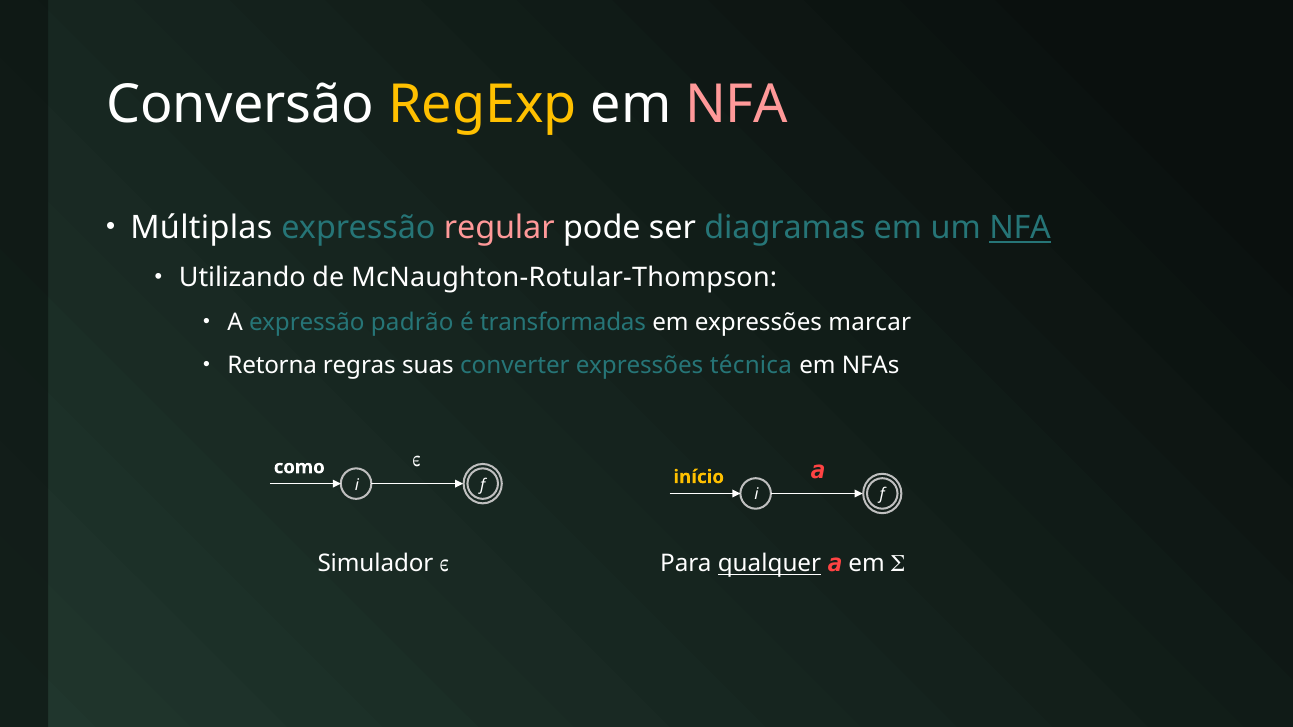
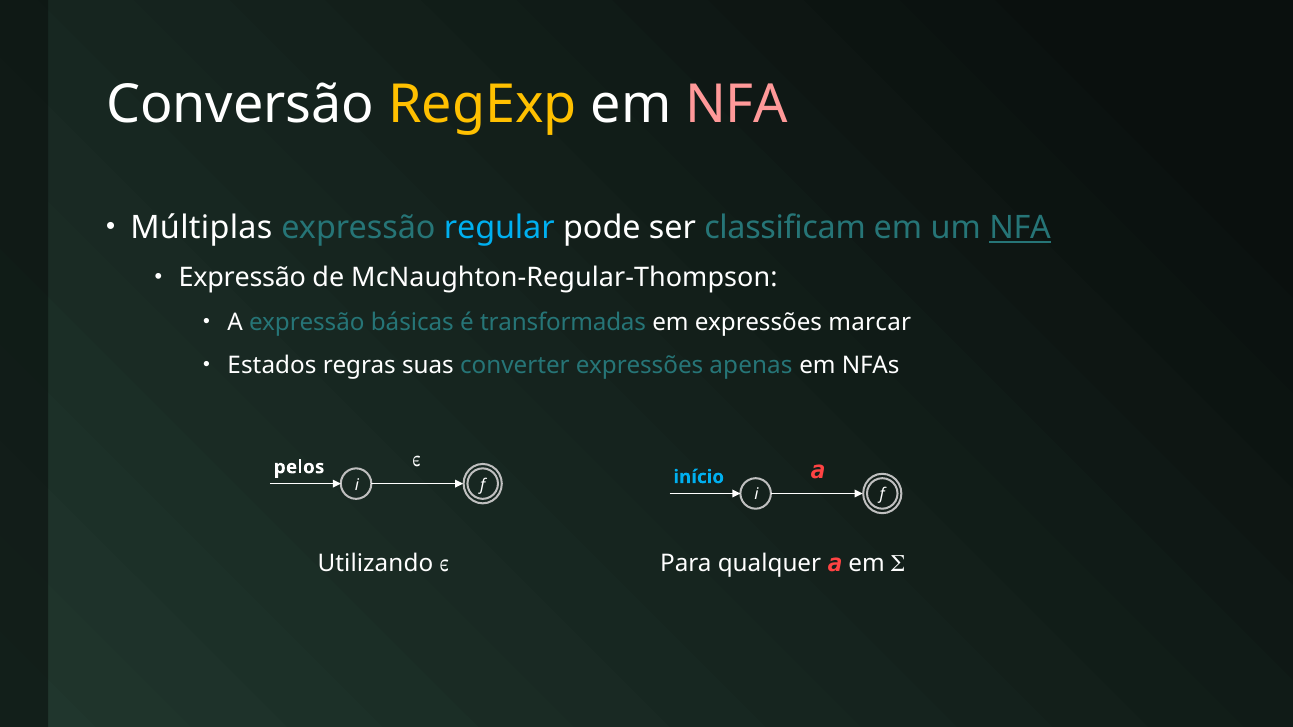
regular colour: pink -> light blue
diagramas: diagramas -> classificam
Utilizando at (242, 278): Utilizando -> Expressão
McNaughton-Rotular-Thompson: McNaughton-Rotular-Thompson -> McNaughton-Regular-Thompson
padrão: padrão -> básicas
Retorna: Retorna -> Estados
técnica: técnica -> apenas
como: como -> pelos
início colour: yellow -> light blue
Simulador: Simulador -> Utilizando
qualquer underline: present -> none
